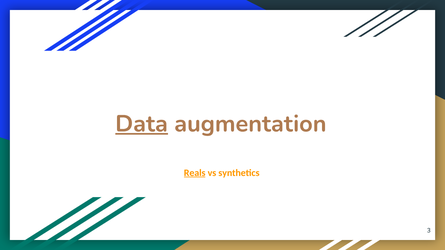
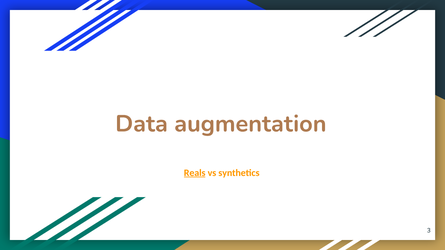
Data underline: present -> none
